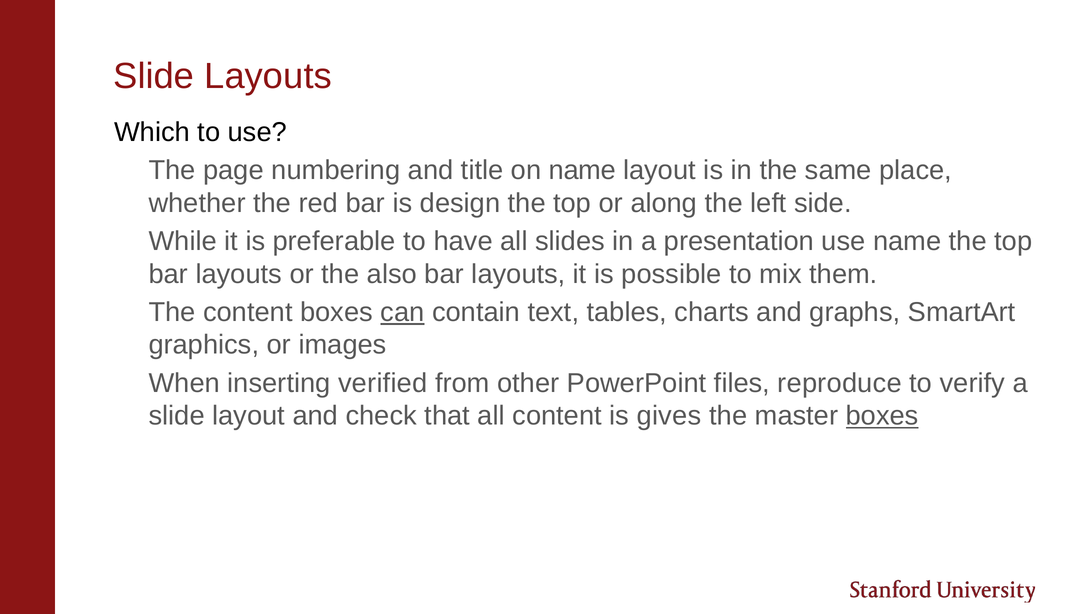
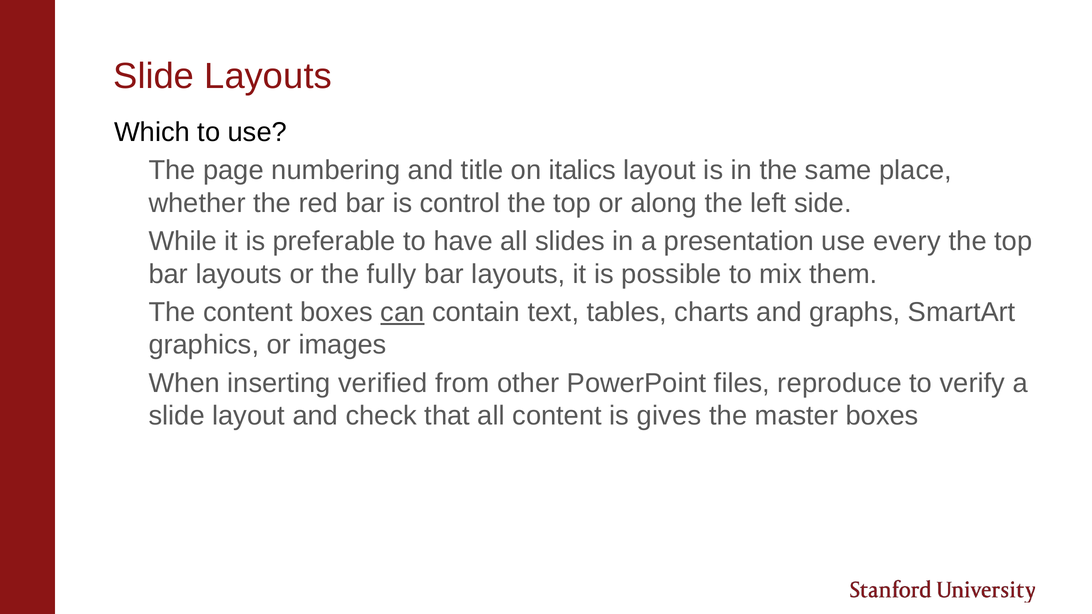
on name: name -> italics
design: design -> control
use name: name -> every
also: also -> fully
boxes at (882, 416) underline: present -> none
